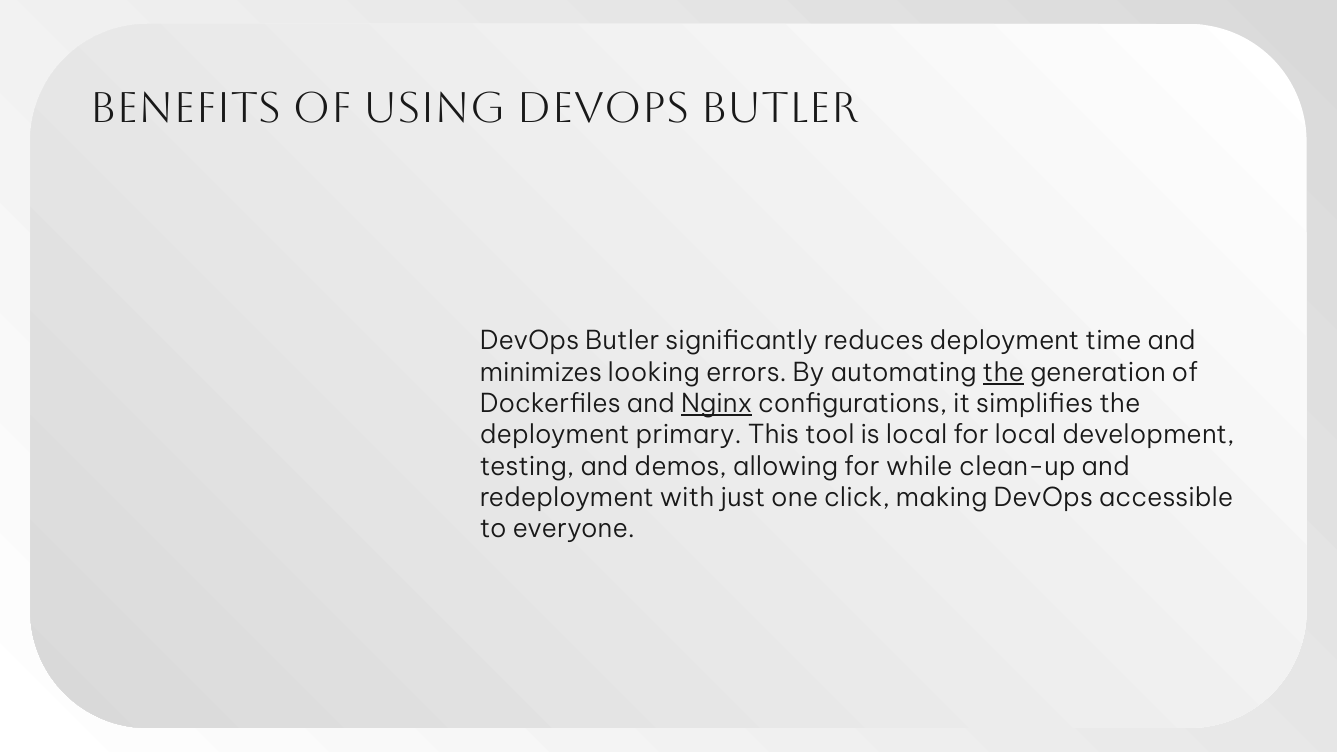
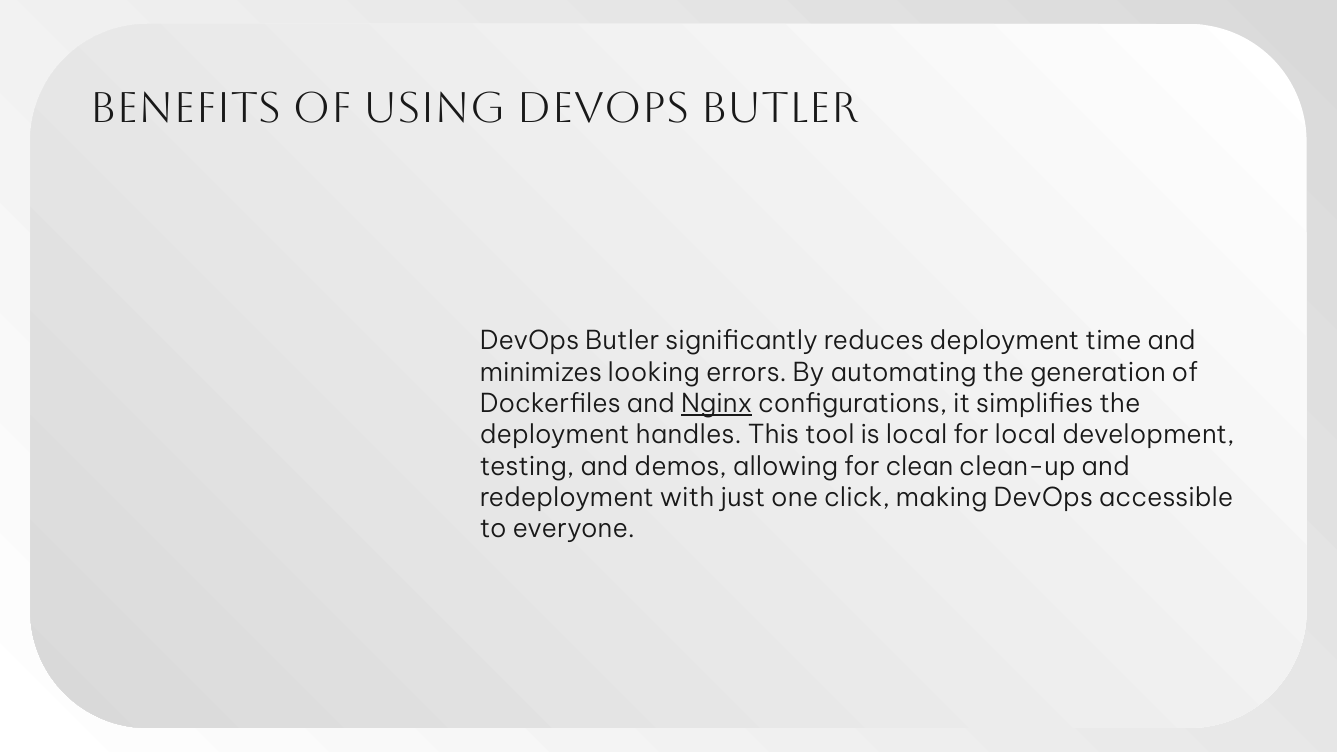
the at (1003, 373) underline: present -> none
primary: primary -> handles
while: while -> clean
